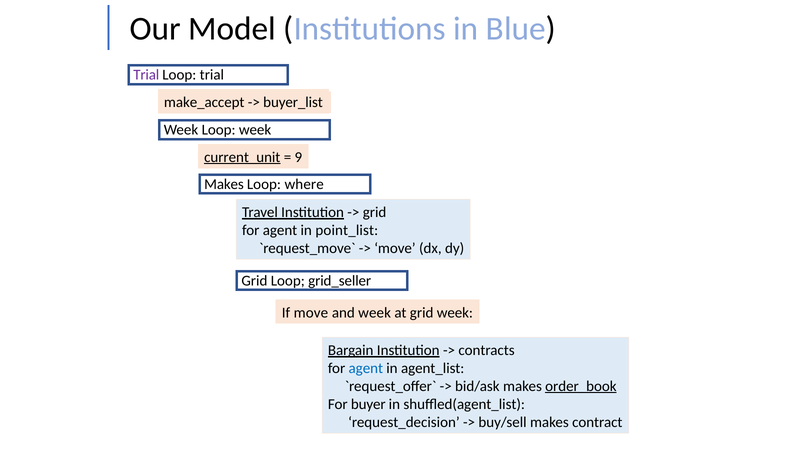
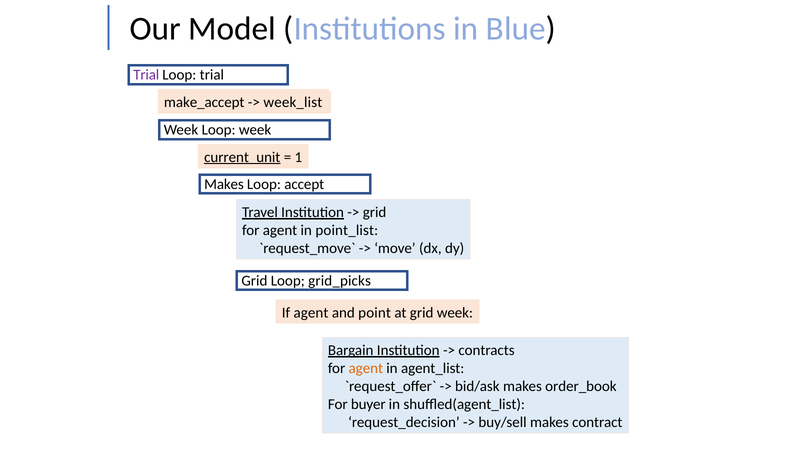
buyer_list: buyer_list -> week_list
9: 9 -> 1
where: where -> accept
grid_seller: grid_seller -> grid_picks
If move: move -> agent
and week: week -> point
agent at (366, 368) colour: blue -> orange
order_book underline: present -> none
